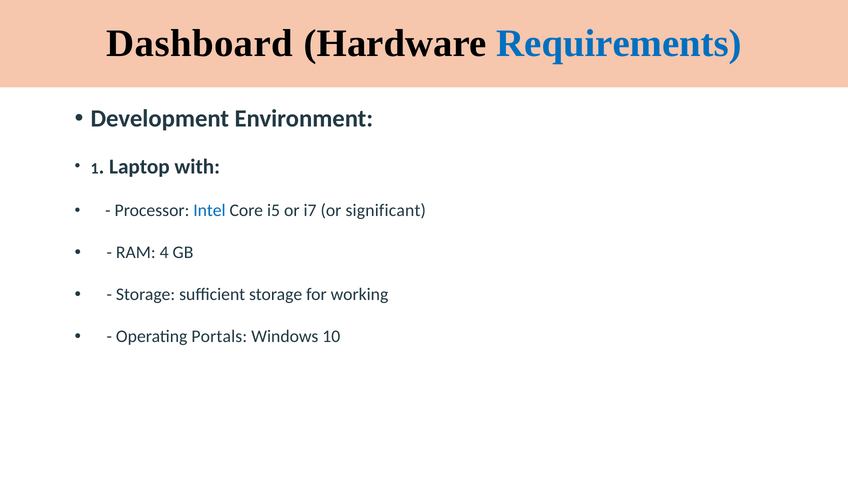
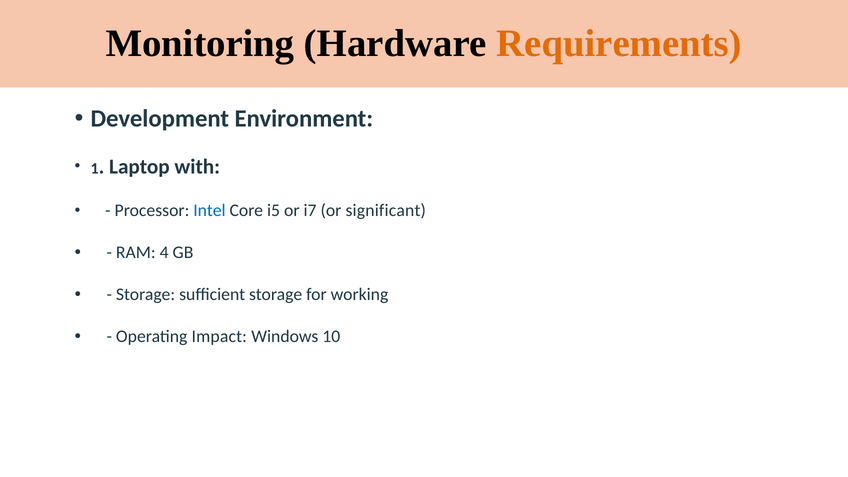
Dashboard: Dashboard -> Monitoring
Requirements colour: blue -> orange
Portals: Portals -> Impact
